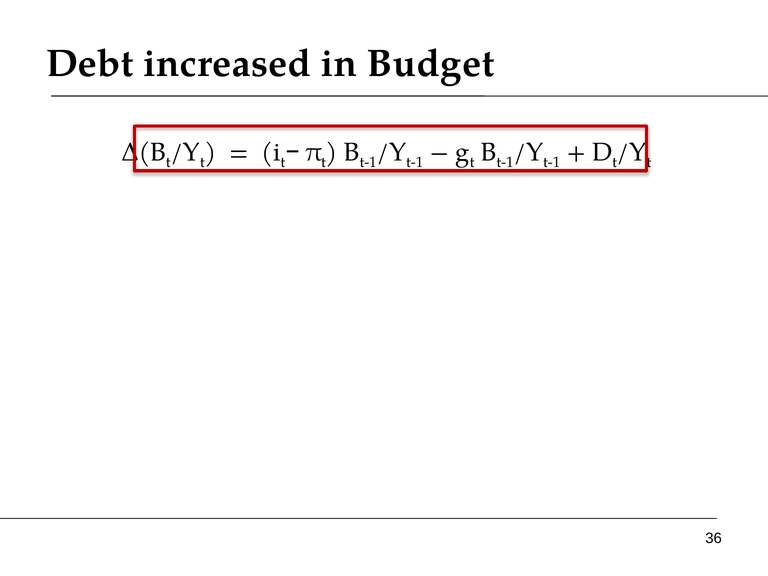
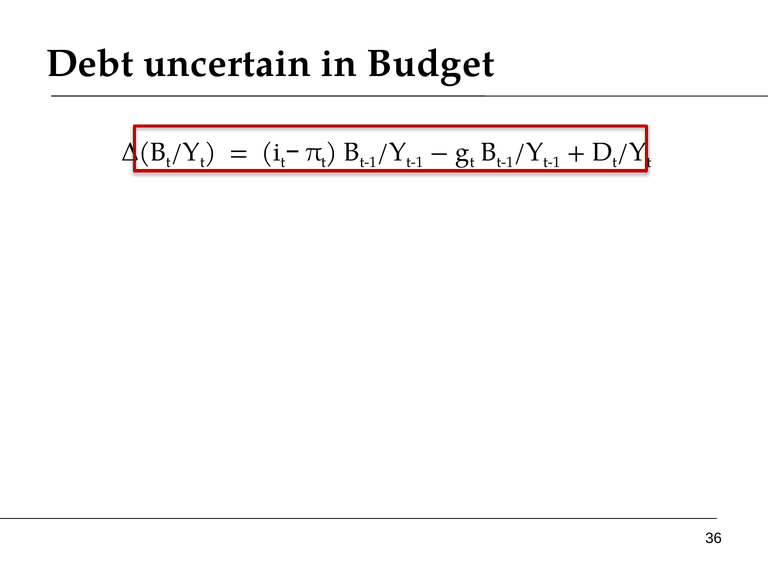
increased: increased -> uncertain
